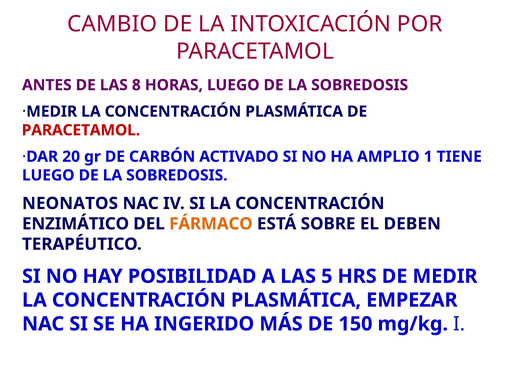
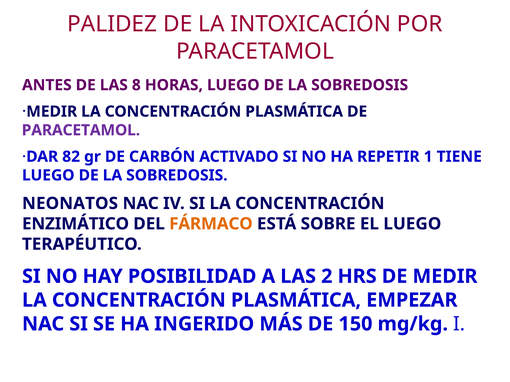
CAMBIO: CAMBIO -> PALIDEZ
PARACETAMOL at (81, 130) colour: red -> purple
20: 20 -> 82
AMPLIO: AMPLIO -> REPETIR
EL DEBEN: DEBEN -> LUEGO
5: 5 -> 2
